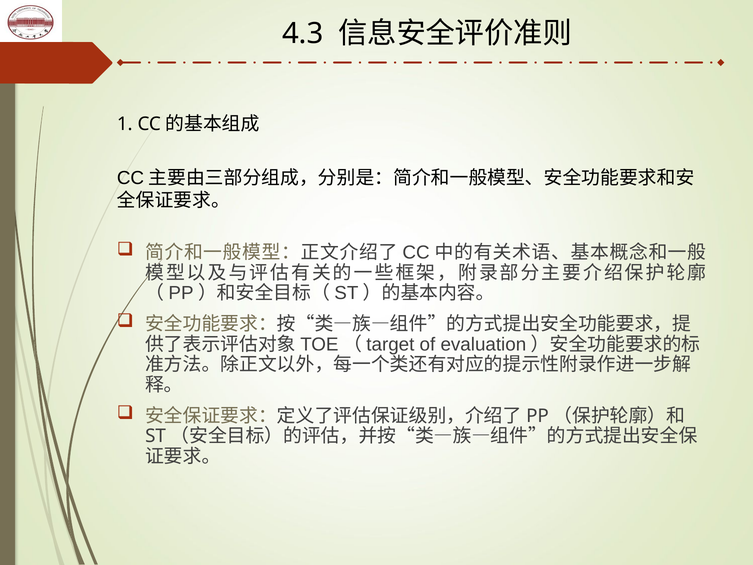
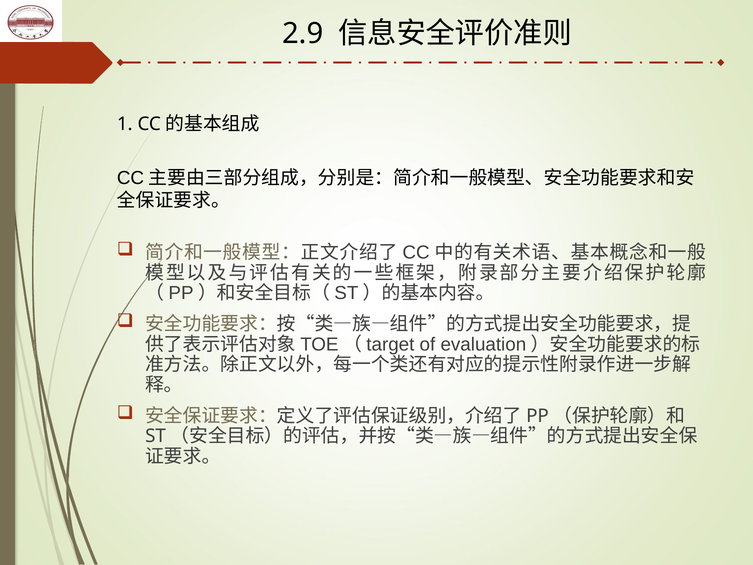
4.3: 4.3 -> 2.9
